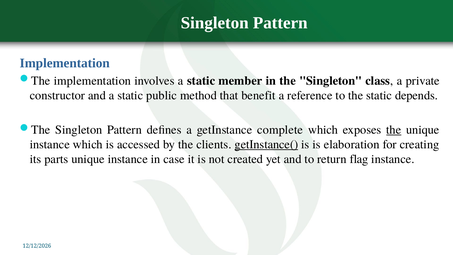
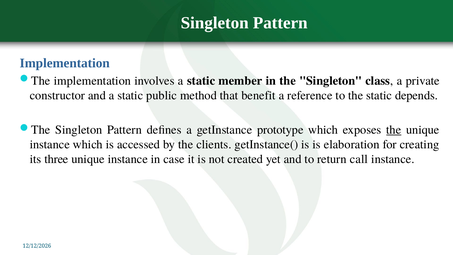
complete: complete -> prototype
getInstance( underline: present -> none
parts: parts -> three
flag: flag -> call
